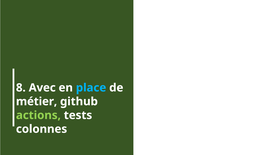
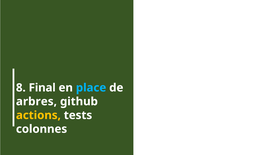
Avec: Avec -> Final
métier: métier -> arbres
actions colour: light green -> yellow
